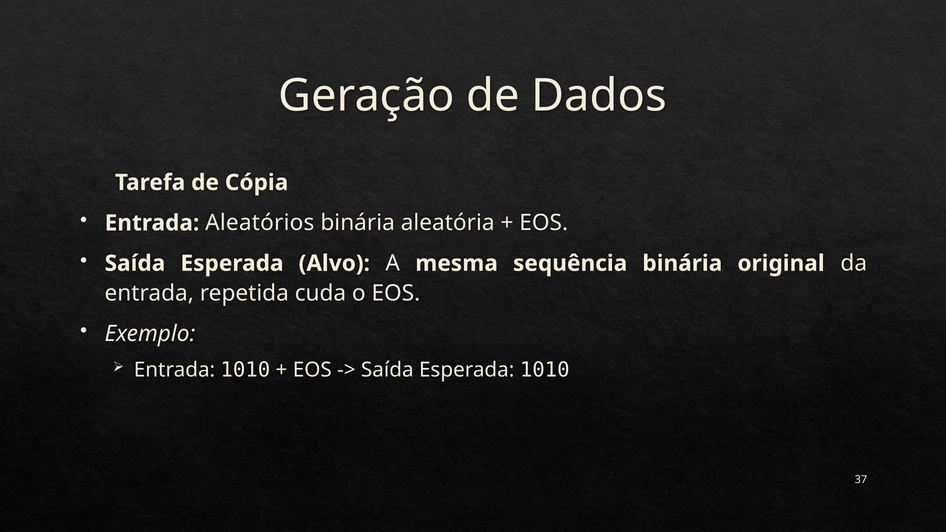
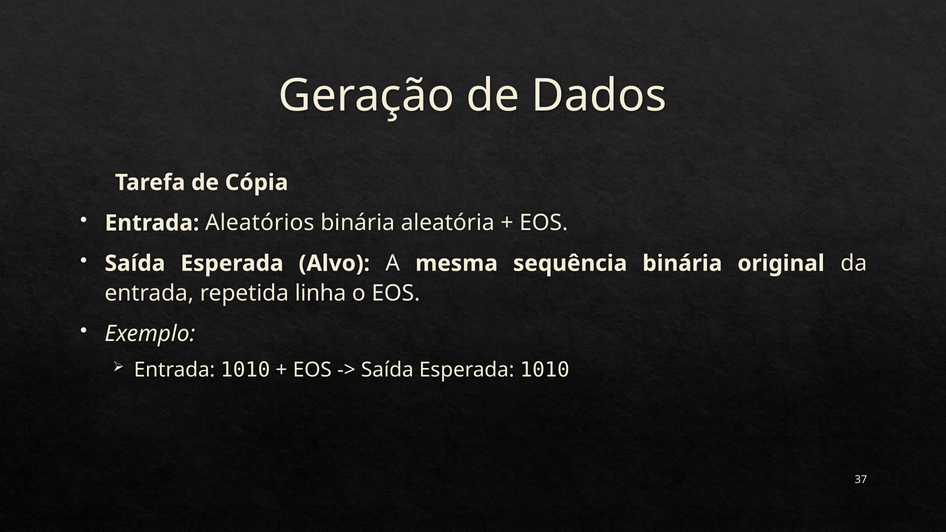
cuda: cuda -> linha
